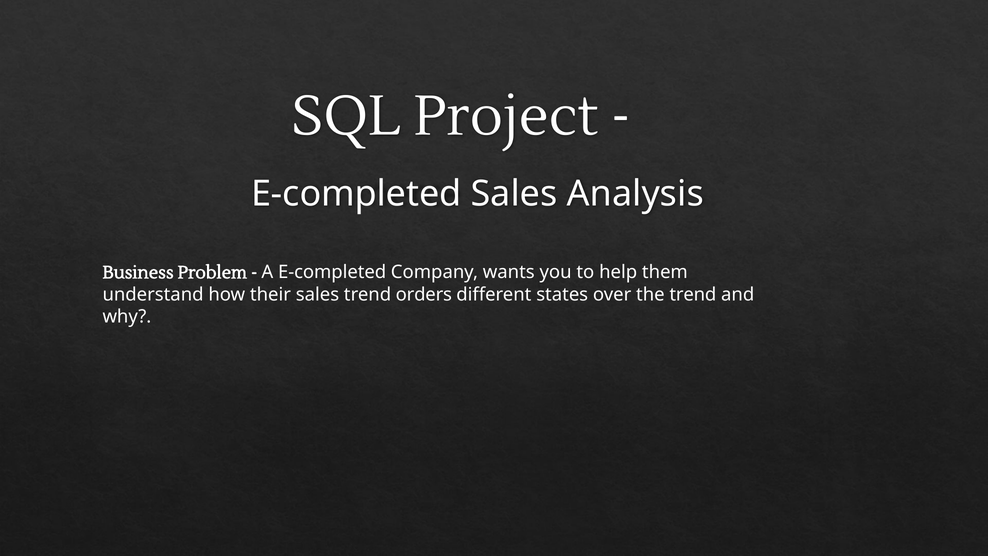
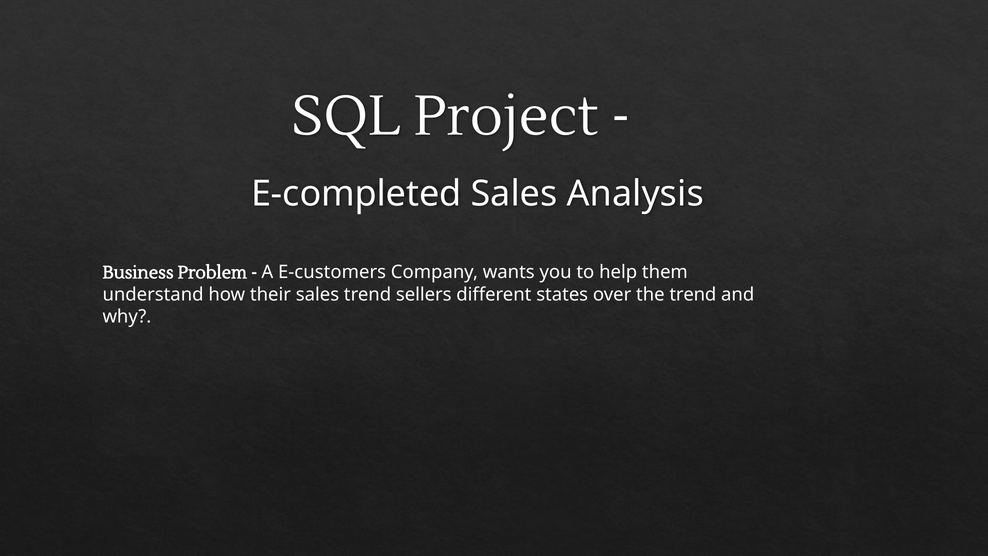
A E-completed: E-completed -> E-customers
orders: orders -> sellers
